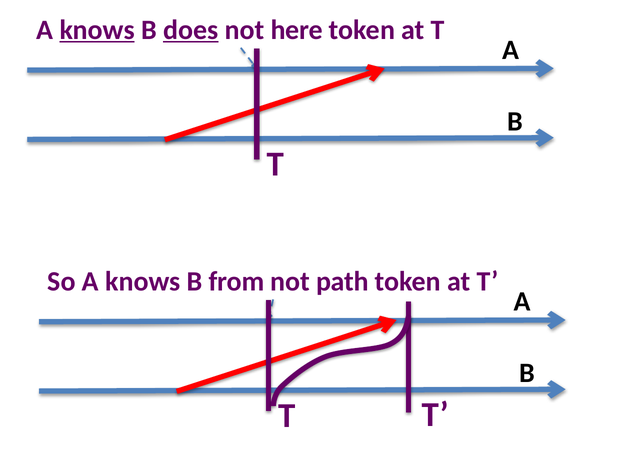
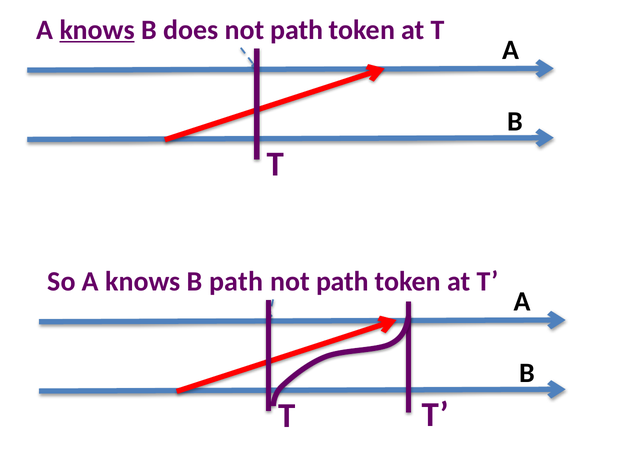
does underline: present -> none
here at (297, 30): here -> path
B from: from -> path
